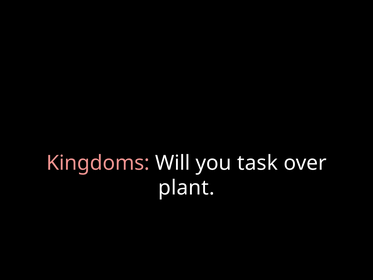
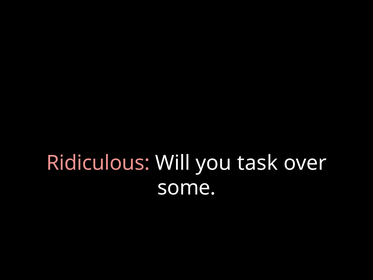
Kingdoms: Kingdoms -> Ridiculous
plant: plant -> some
